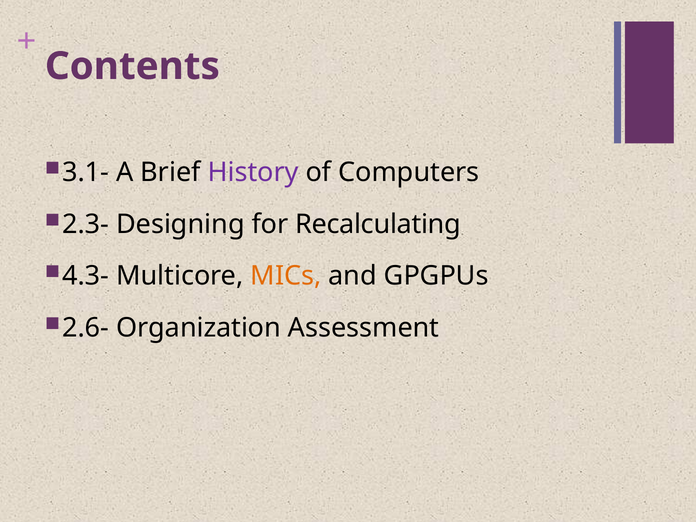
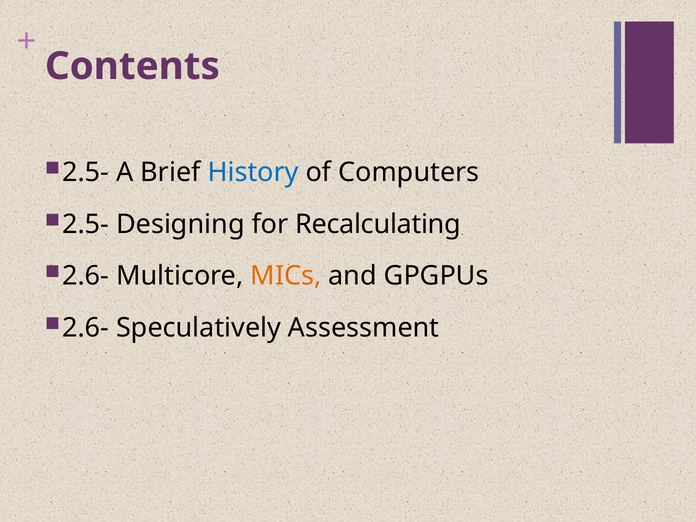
3.1- at (86, 172): 3.1- -> 2.5-
History colour: purple -> blue
2.3- at (86, 224): 2.3- -> 2.5-
4.3- at (86, 276): 4.3- -> 2.6-
Organization: Organization -> Speculatively
